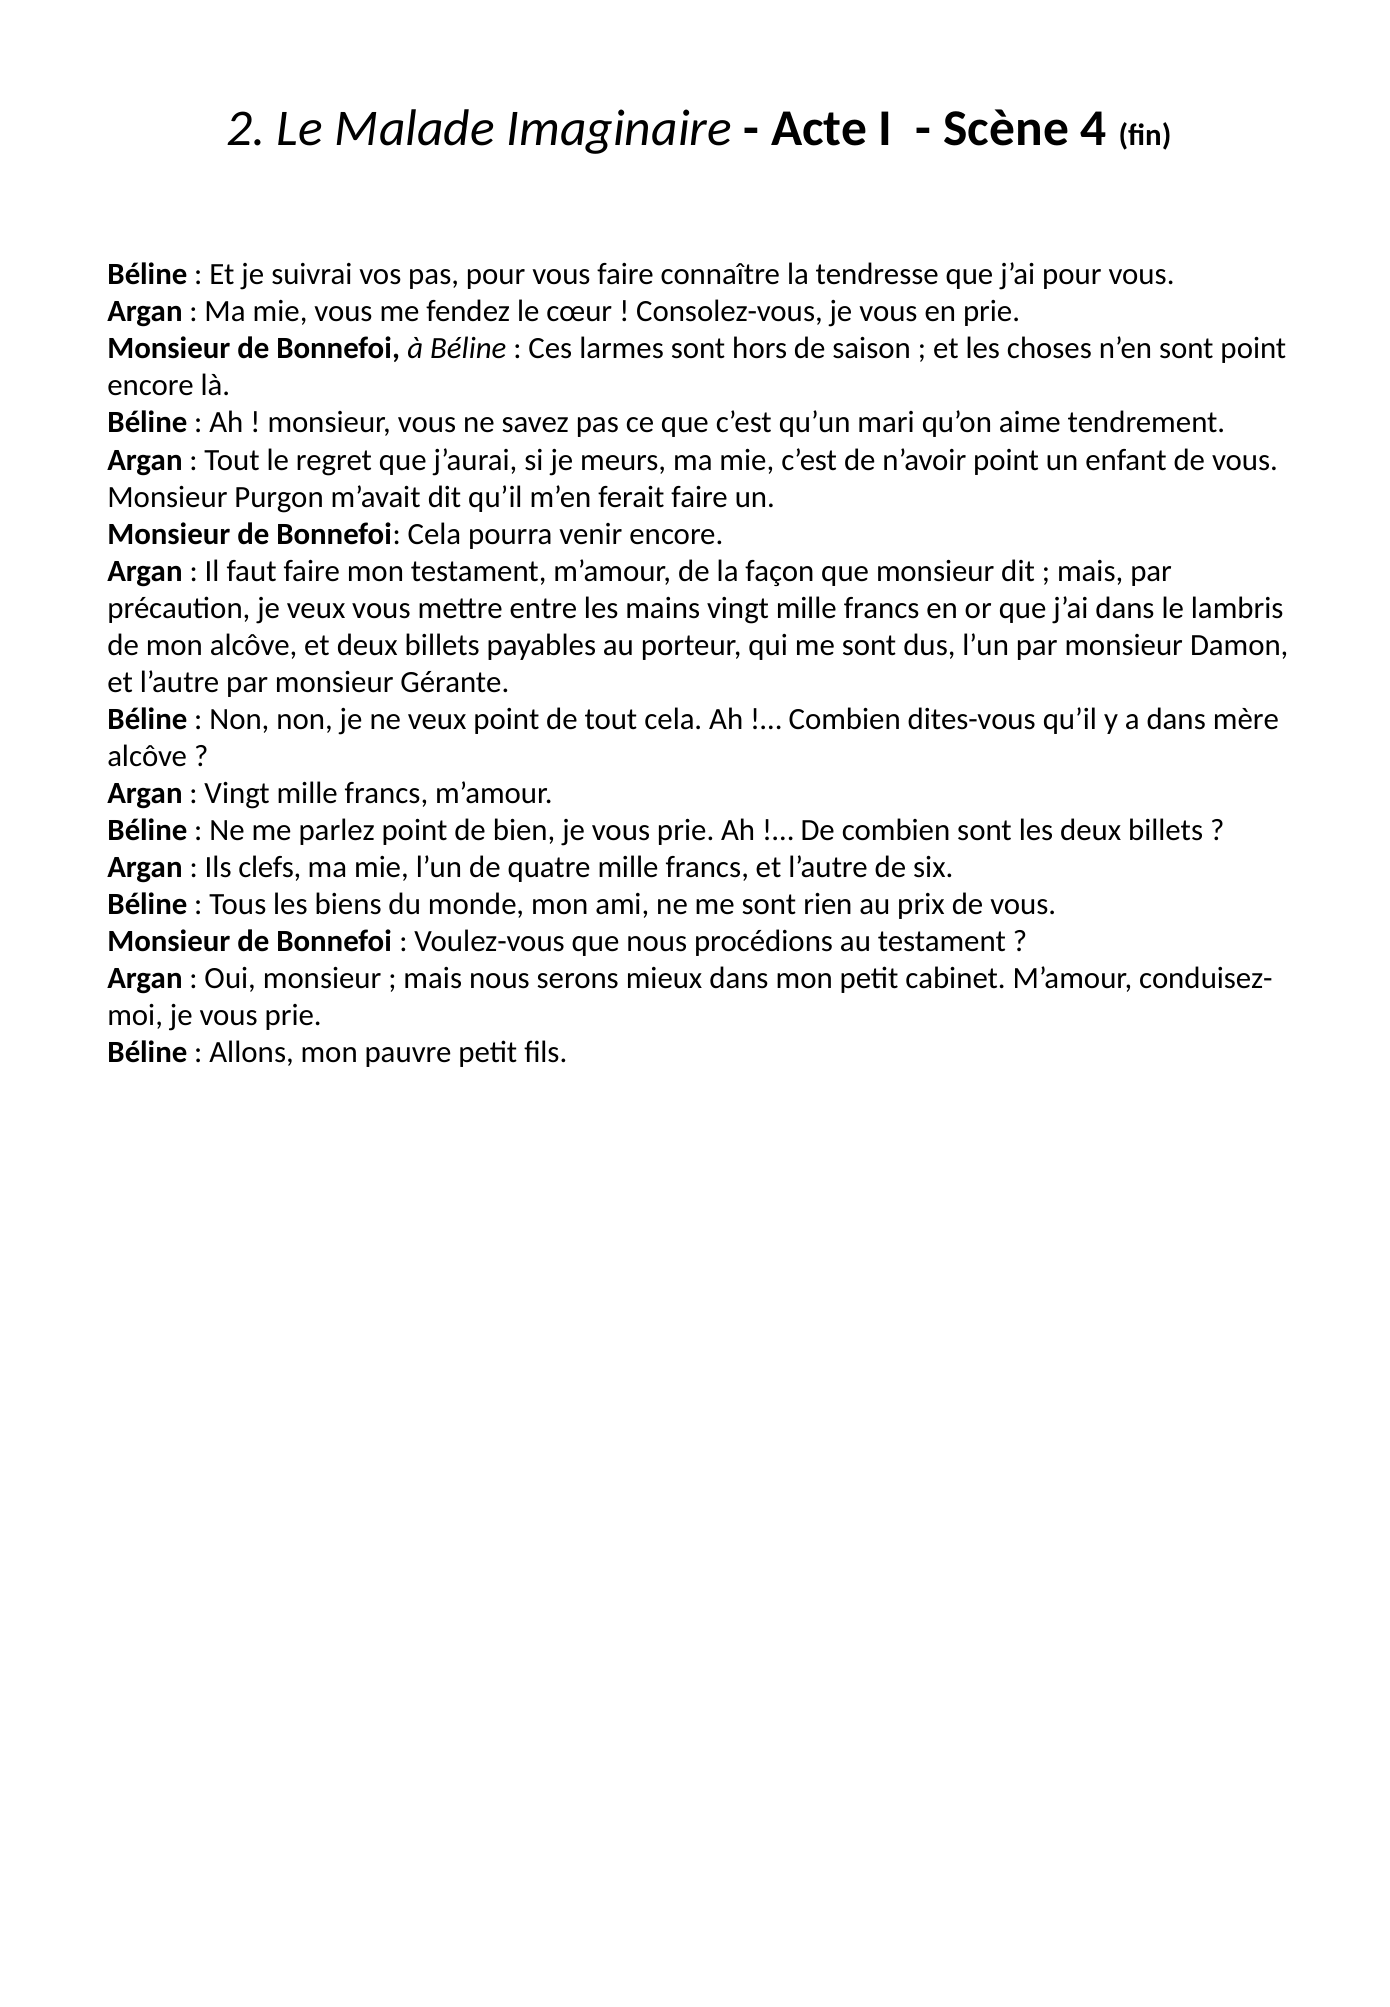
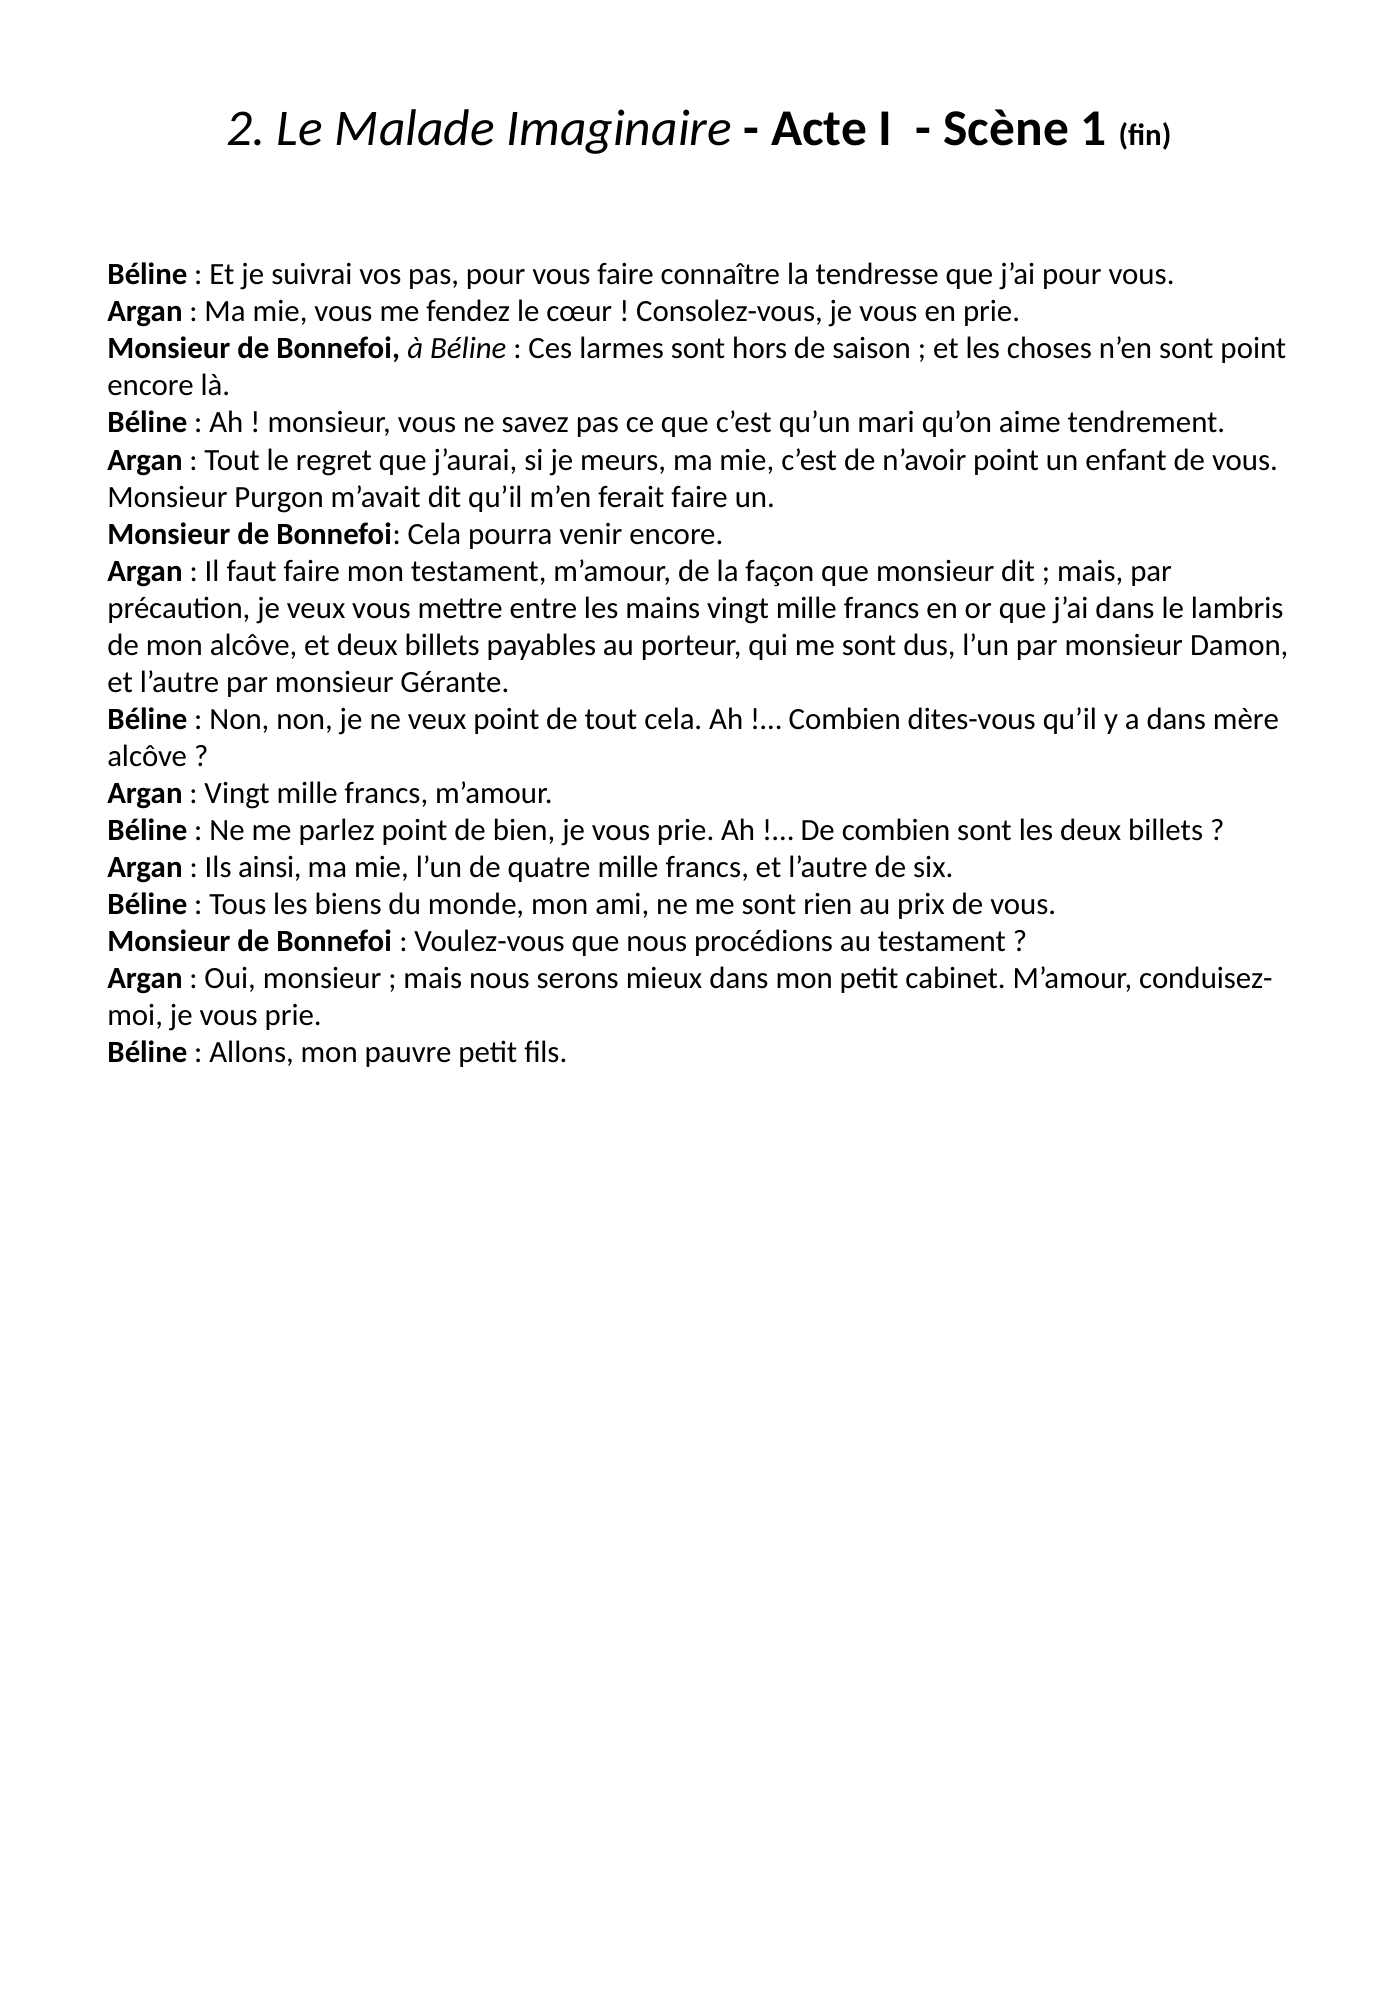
4: 4 -> 1
clefs: clefs -> ainsi
